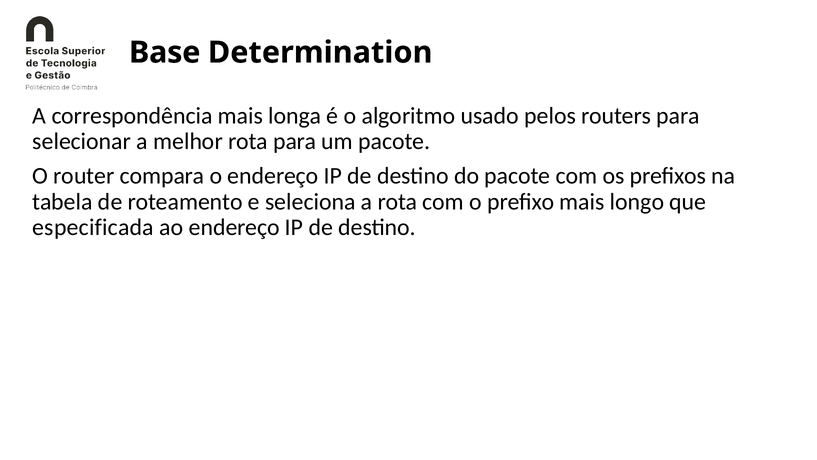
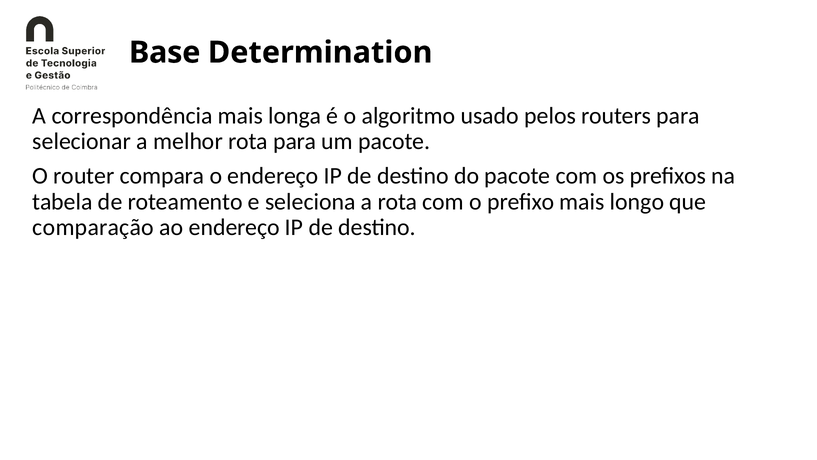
especificada: especificada -> comparação
